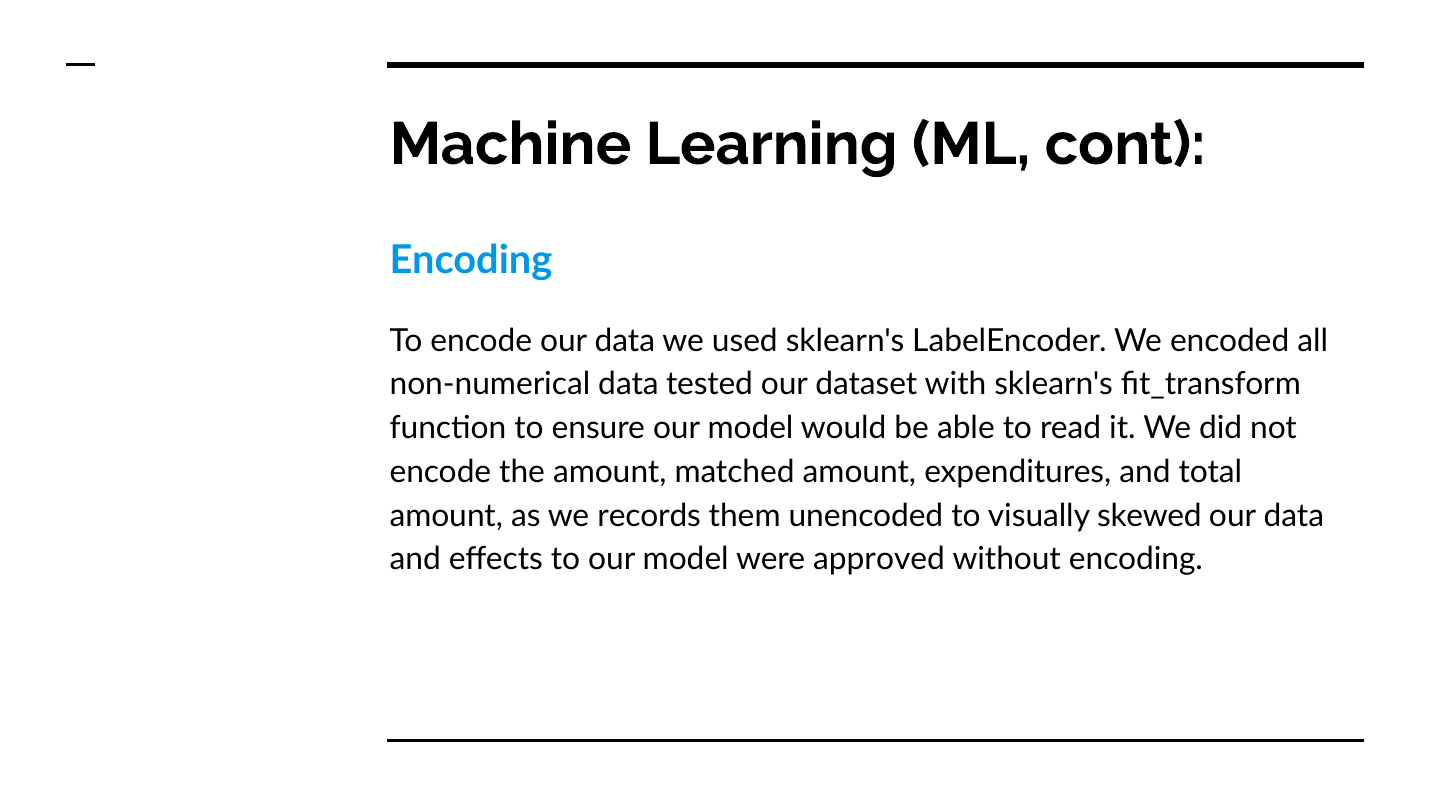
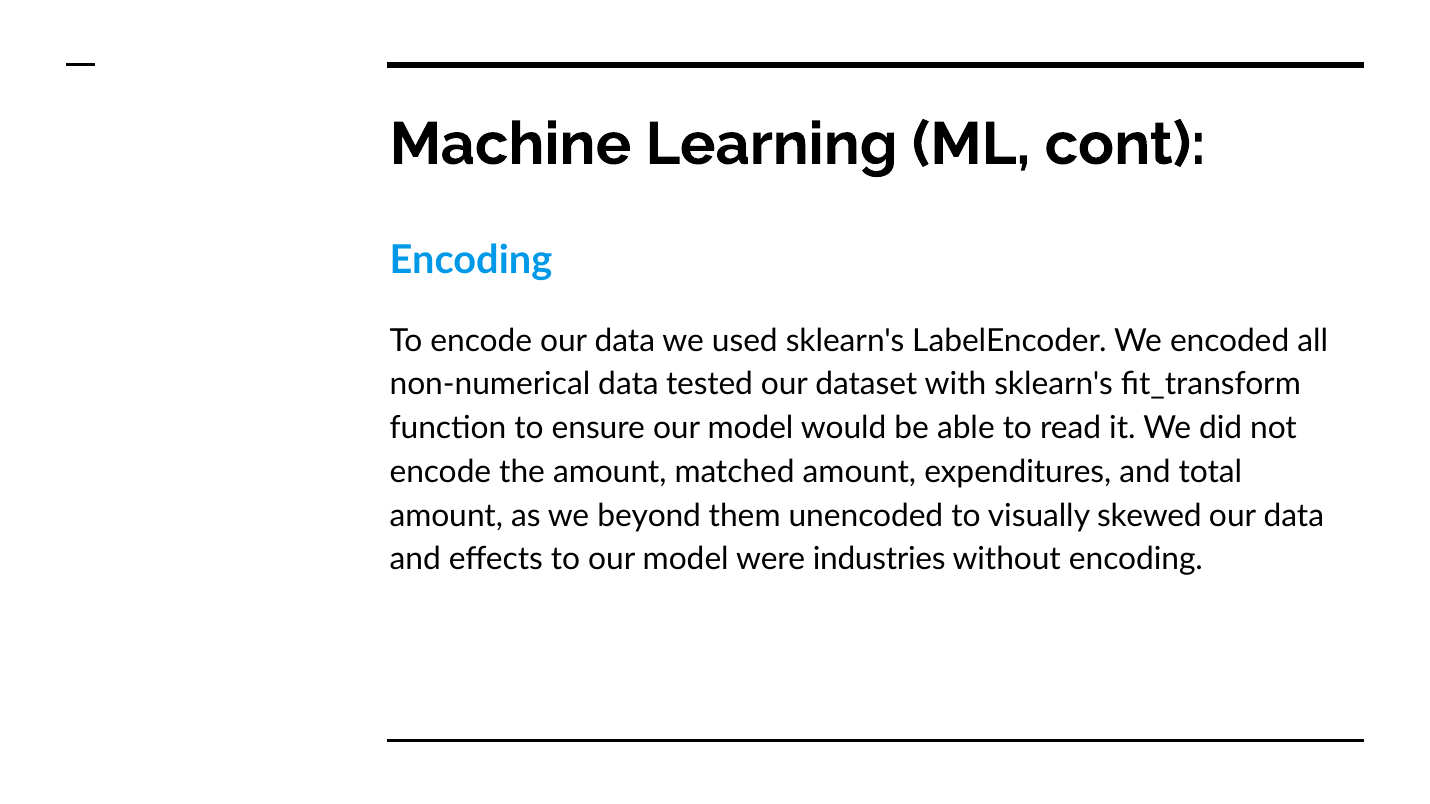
records: records -> beyond
approved: approved -> industries
